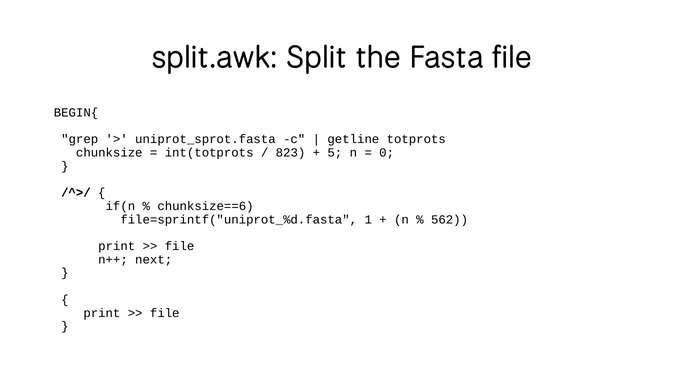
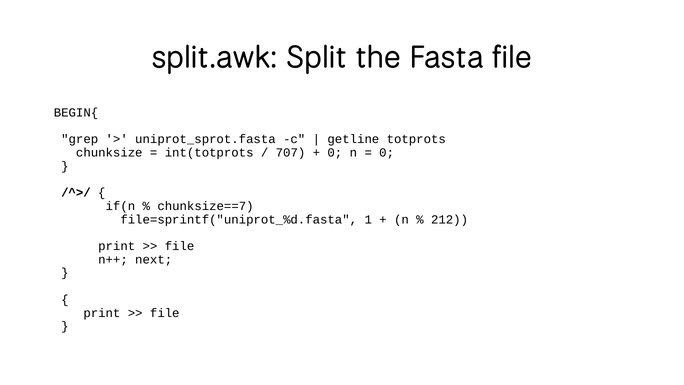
823: 823 -> 707
5 at (335, 153): 5 -> 0
chunksize==6: chunksize==6 -> chunksize==7
562: 562 -> 212
